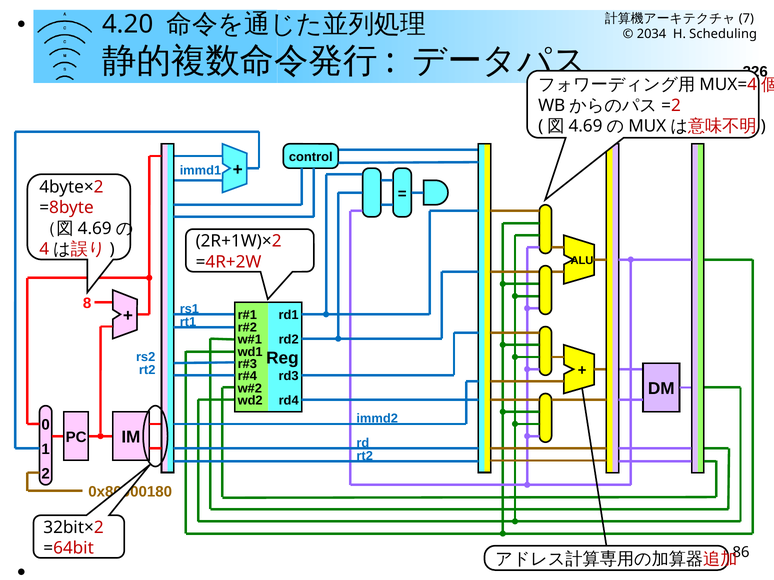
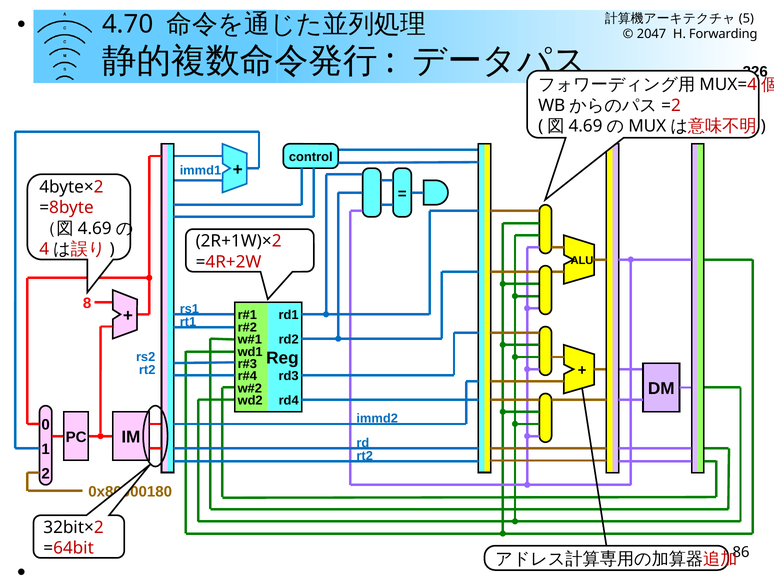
7: 7 -> 5
4.20: 4.20 -> 4.70
2034: 2034 -> 2047
Scheduling: Scheduling -> Forwarding
